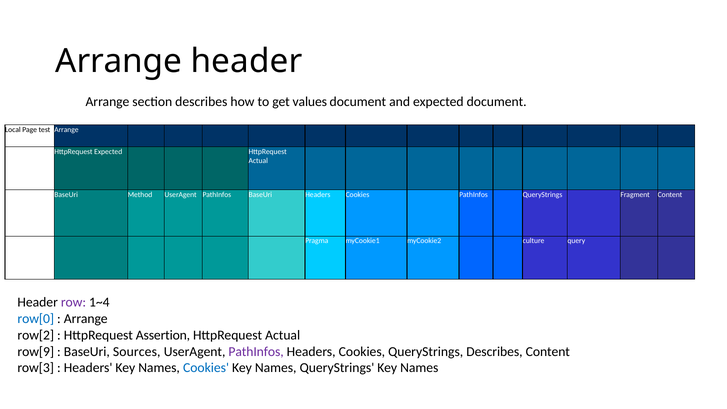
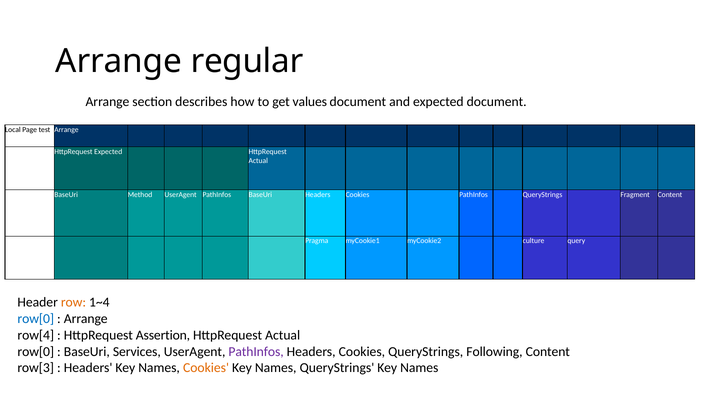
Arrange header: header -> regular
row colour: purple -> orange
row[2: row[2 -> row[4
row[9 at (36, 351): row[9 -> row[0
Sources: Sources -> Services
QueryStrings Describes: Describes -> Following
Cookies at (206, 368) colour: blue -> orange
